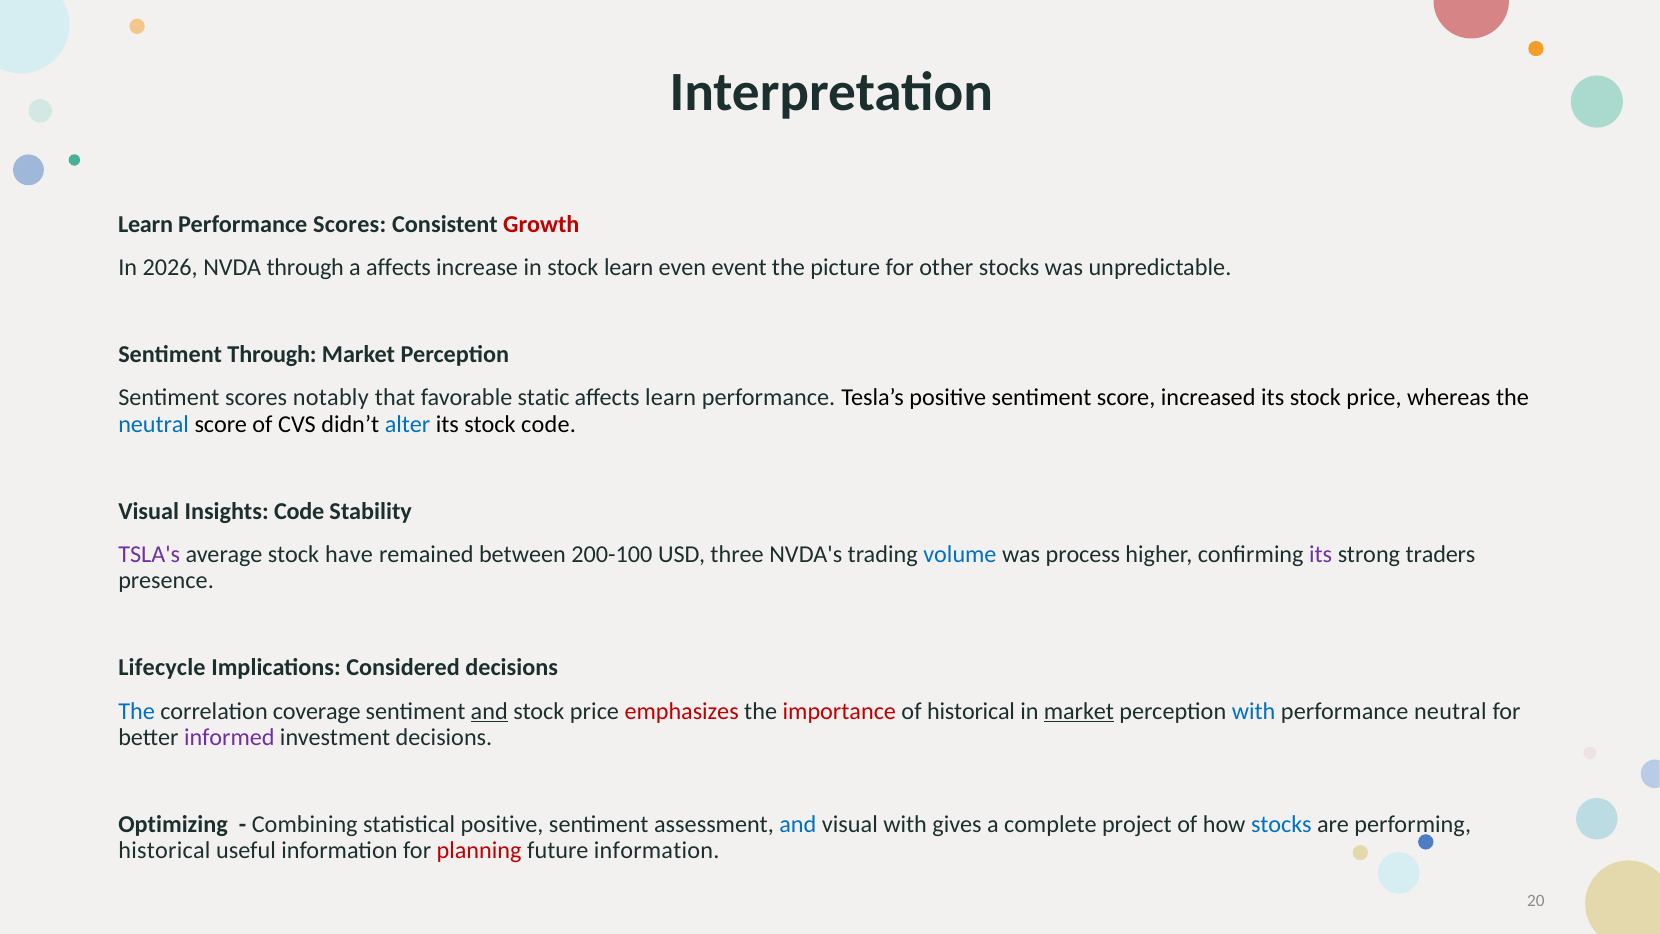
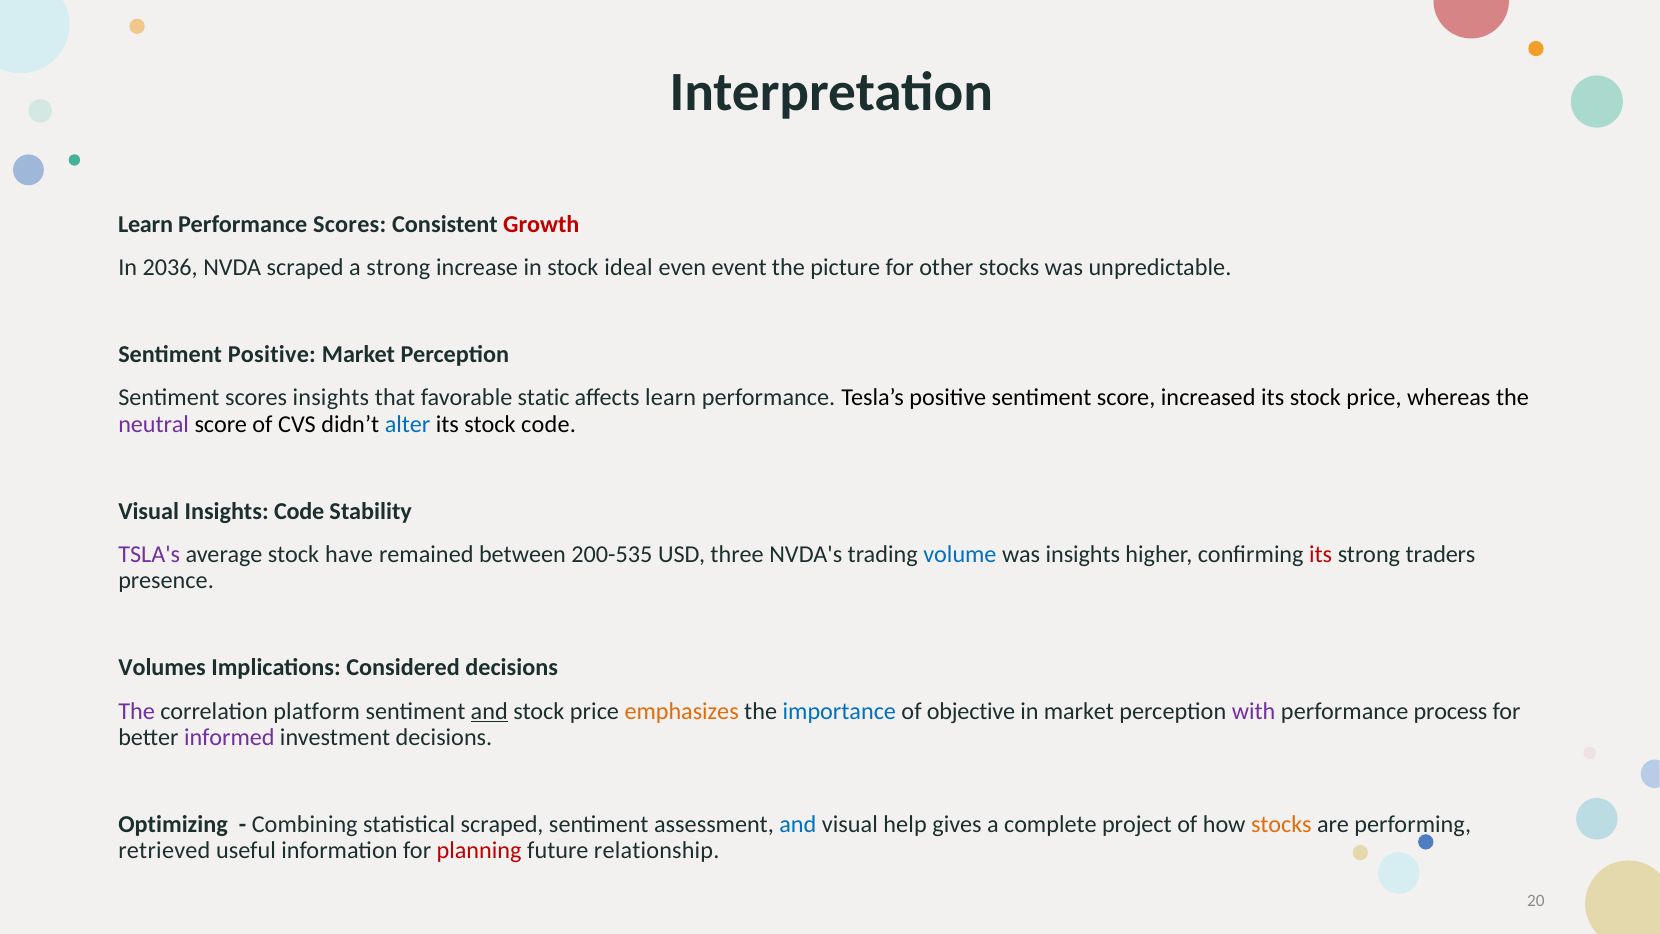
2026: 2026 -> 2036
NVDA through: through -> scraped
a affects: affects -> strong
stock learn: learn -> ideal
Sentiment Through: Through -> Positive
scores notably: notably -> insights
neutral at (154, 424) colour: blue -> purple
200-100: 200-100 -> 200-535
was process: process -> insights
its at (1321, 554) colour: purple -> red
Lifecycle: Lifecycle -> Volumes
The at (137, 711) colour: blue -> purple
coverage: coverage -> platform
emphasizes colour: red -> orange
importance colour: red -> blue
of historical: historical -> objective
market at (1079, 711) underline: present -> none
with at (1254, 711) colour: blue -> purple
performance neutral: neutral -> process
statistical positive: positive -> scraped
visual with: with -> help
stocks at (1281, 824) colour: blue -> orange
historical at (164, 850): historical -> retrieved
future information: information -> relationship
